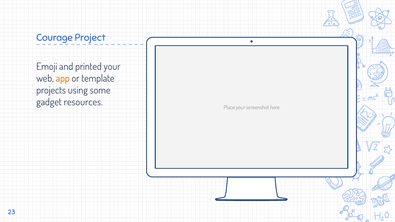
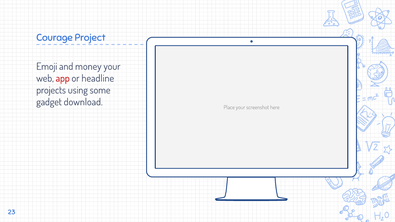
printed: printed -> money
app colour: orange -> red
template: template -> headline
resources: resources -> download
